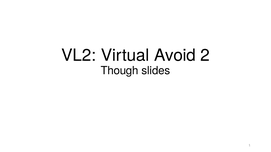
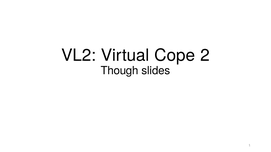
Avoid: Avoid -> Cope
